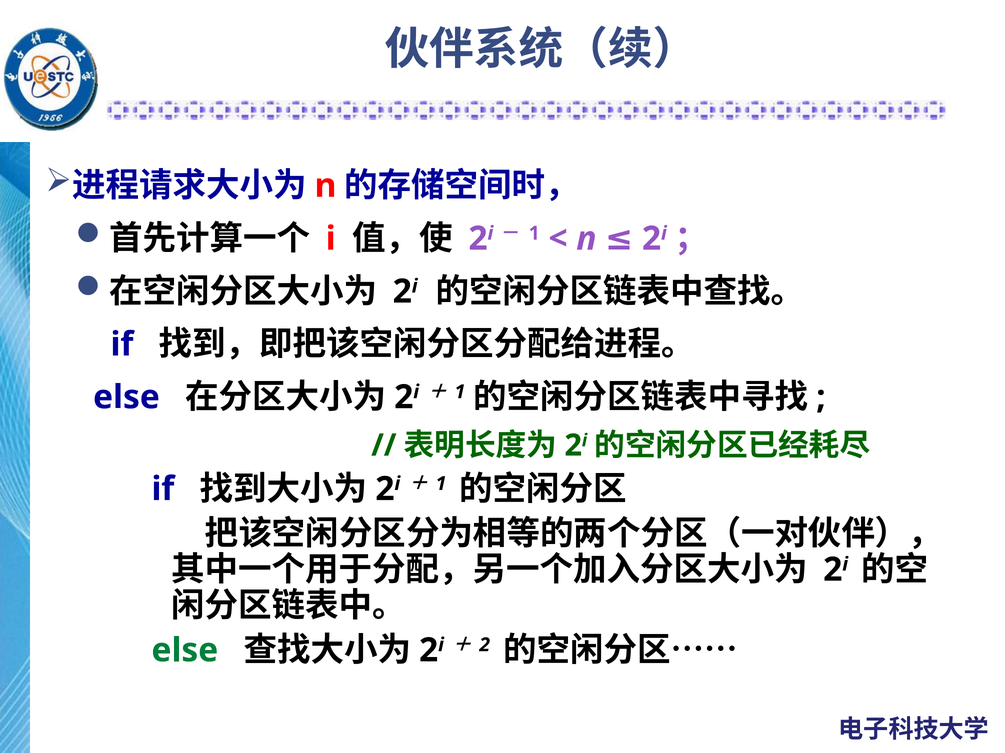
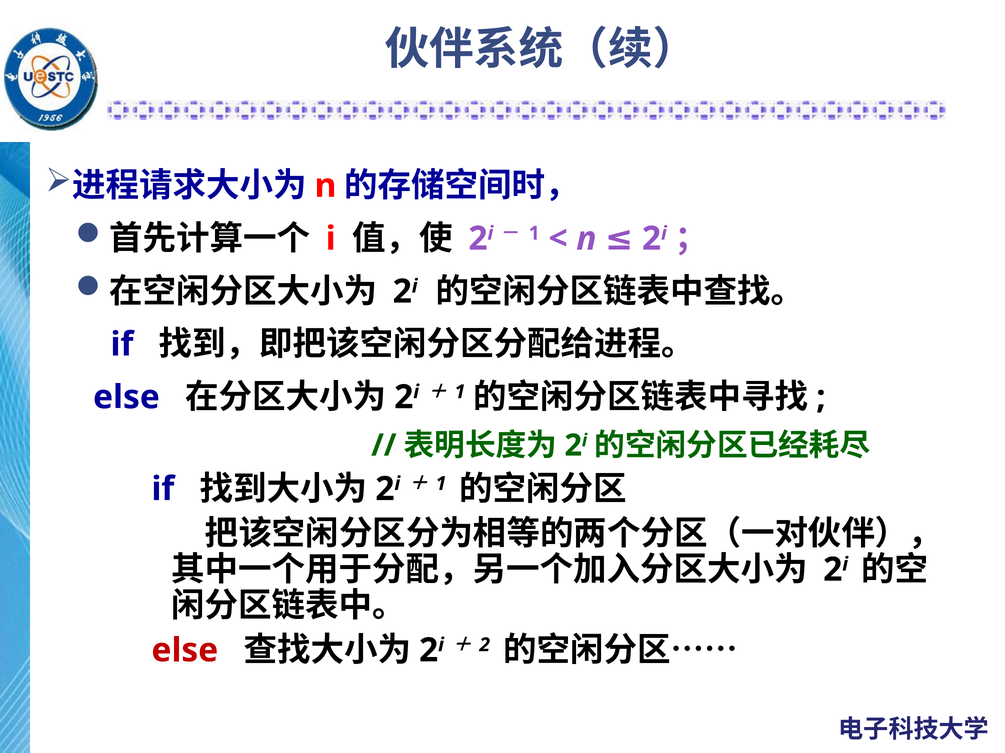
else at (185, 651) colour: green -> red
